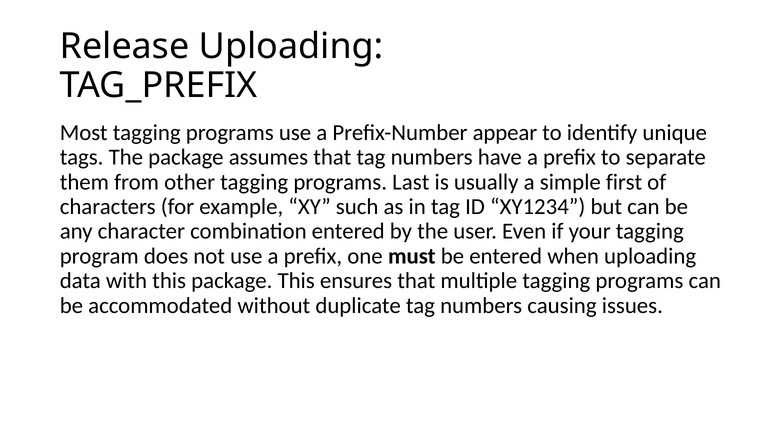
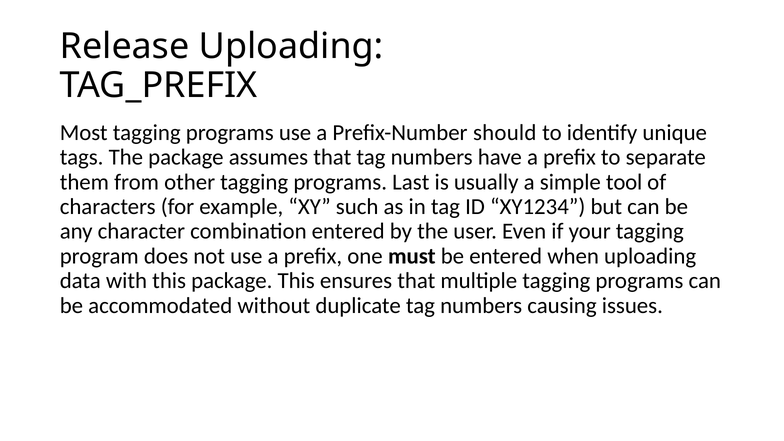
appear: appear -> should
first: first -> tool
